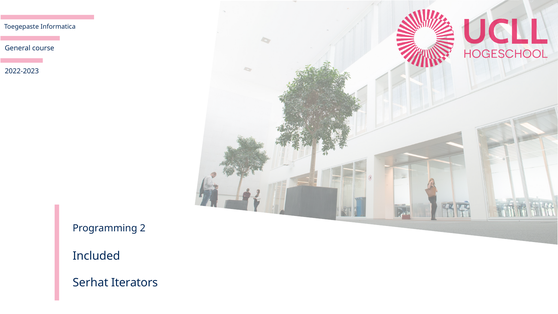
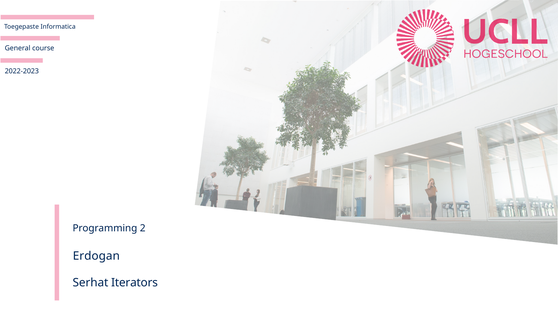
Included: Included -> Erdogan
